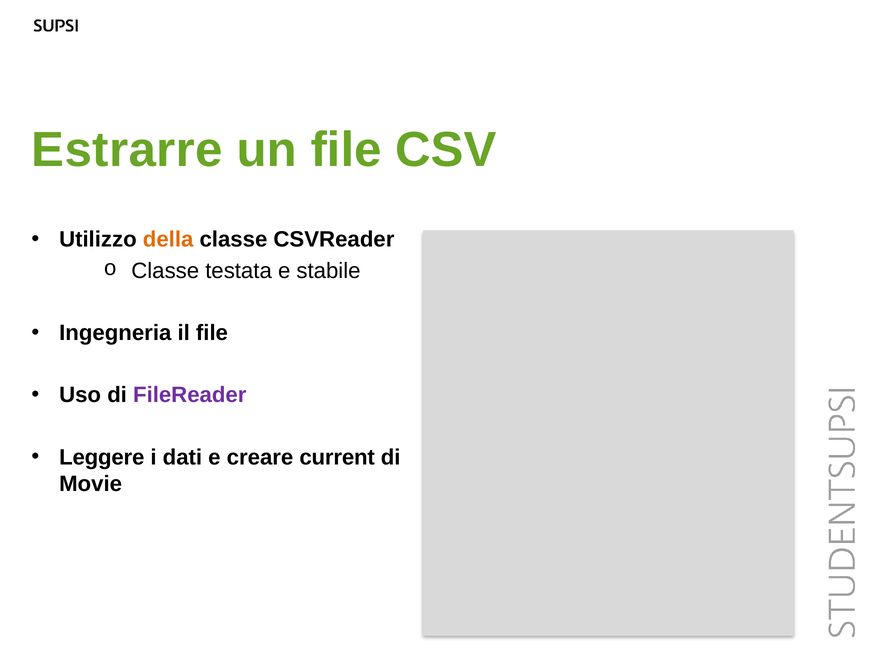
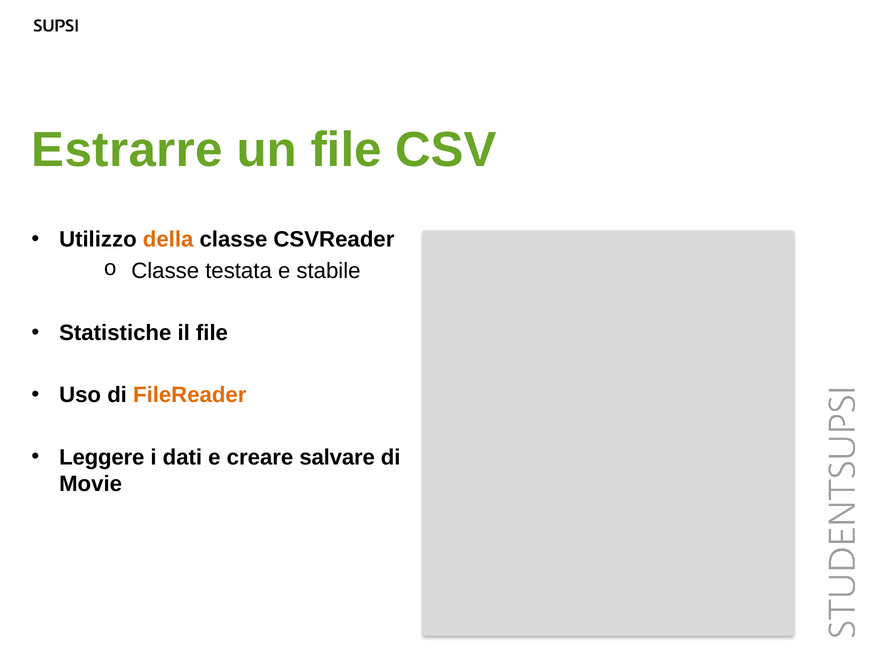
Ingegneria: Ingegneria -> Statistiche
FileReader colour: purple -> orange
current: current -> salvare
